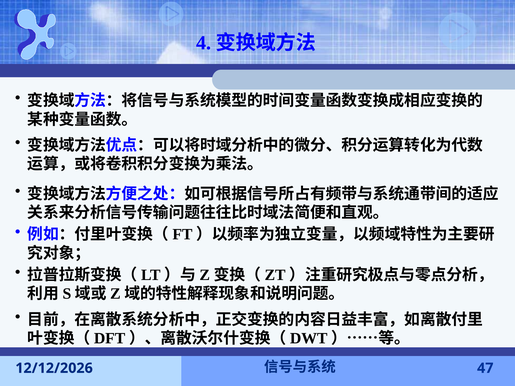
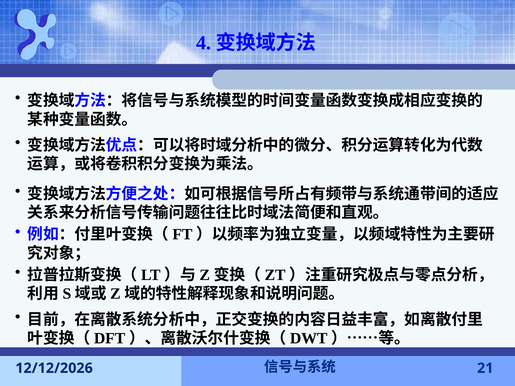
47: 47 -> 21
